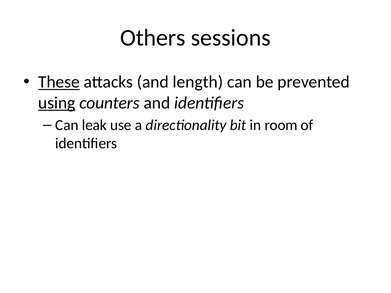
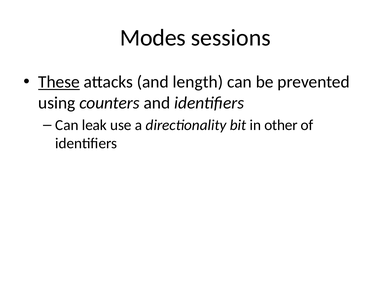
Others: Others -> Modes
using underline: present -> none
room: room -> other
